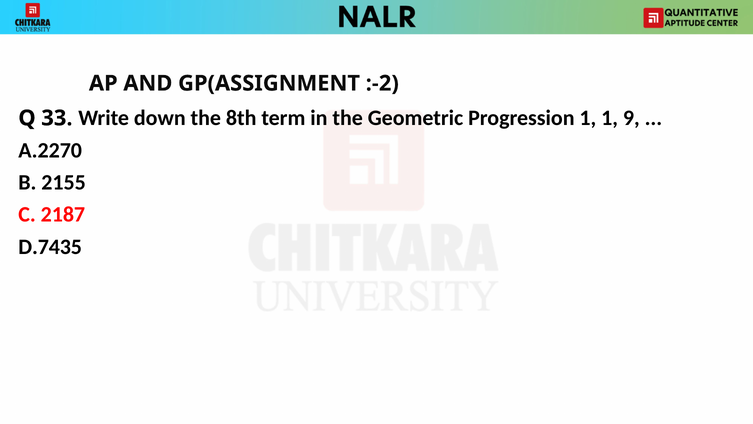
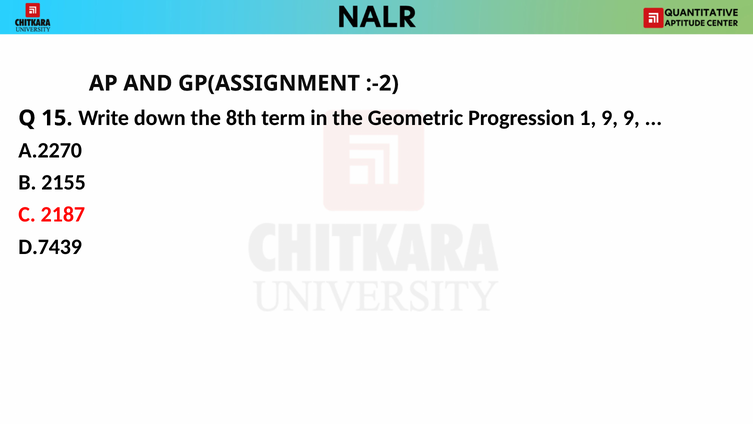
33: 33 -> 15
1 1: 1 -> 9
D.7435: D.7435 -> D.7439
